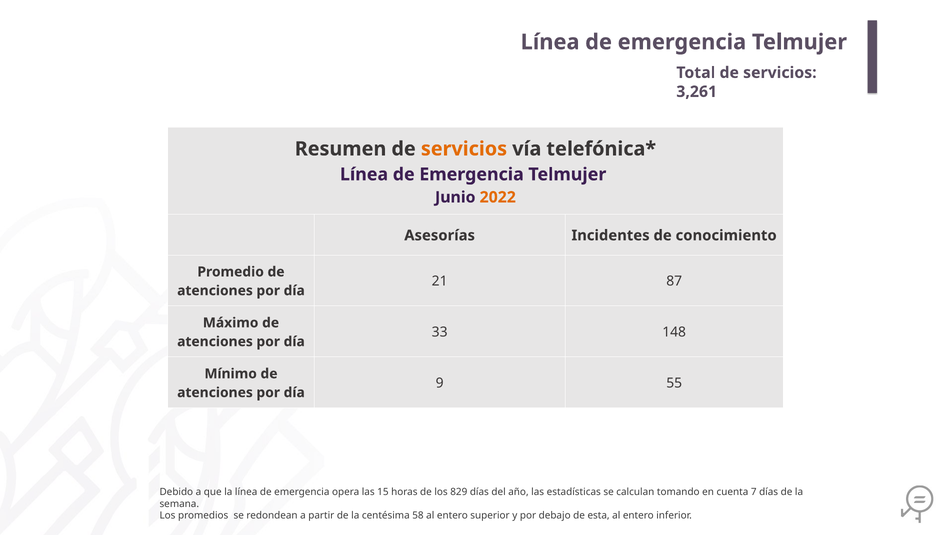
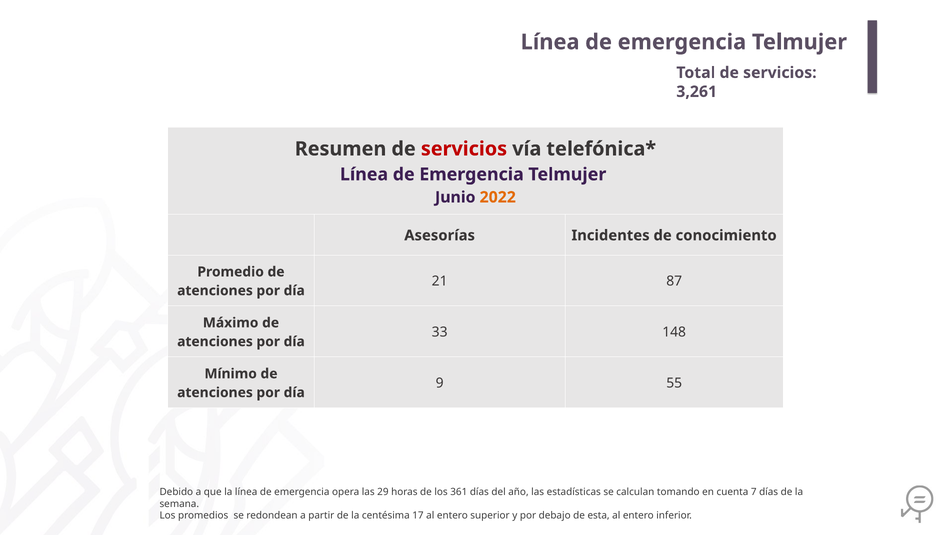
servicios at (464, 149) colour: orange -> red
15: 15 -> 29
829: 829 -> 361
58: 58 -> 17
